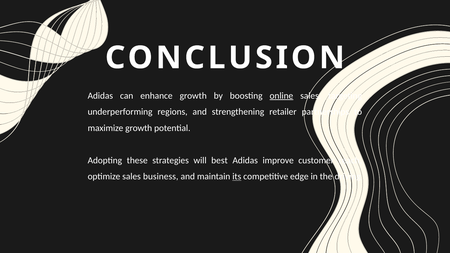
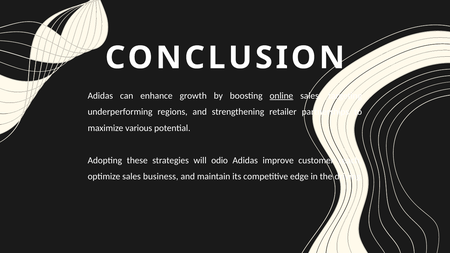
maximize growth: growth -> various
best: best -> odio
its underline: present -> none
